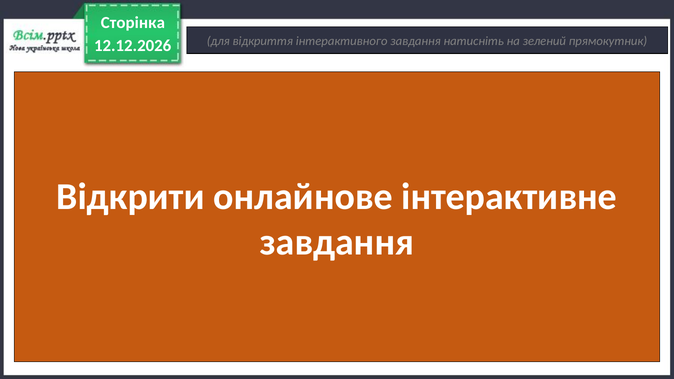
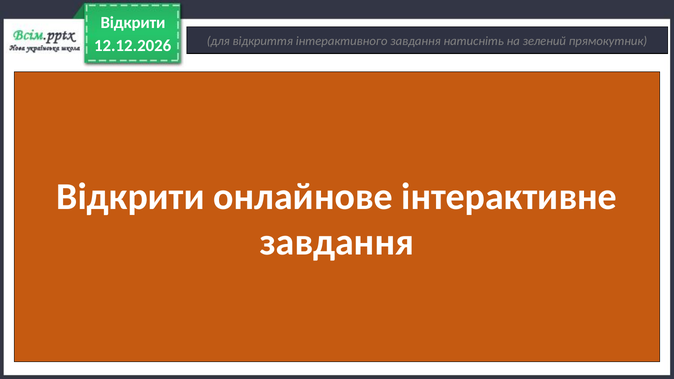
Сторінка at (133, 23): Сторінка -> Відкрити
